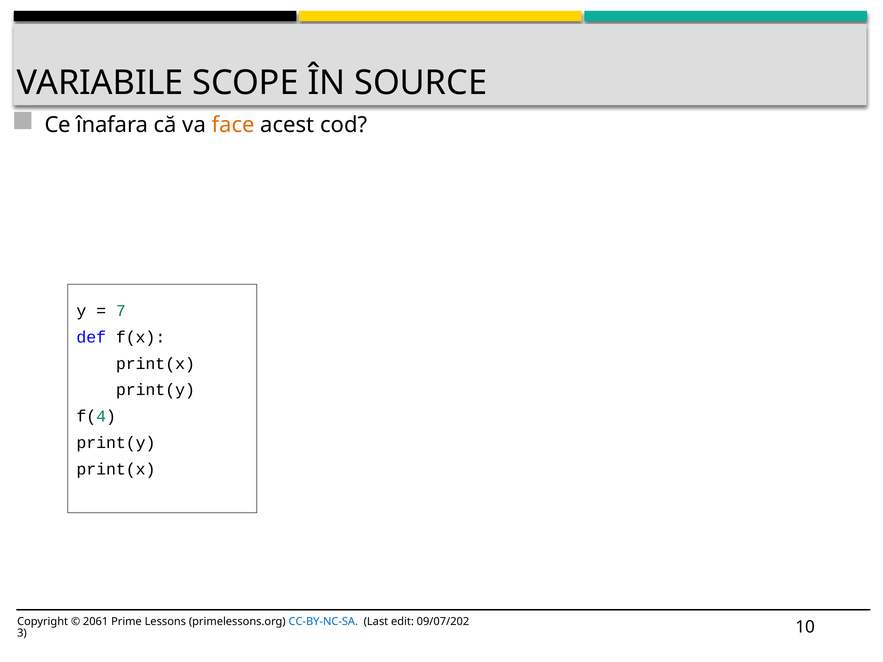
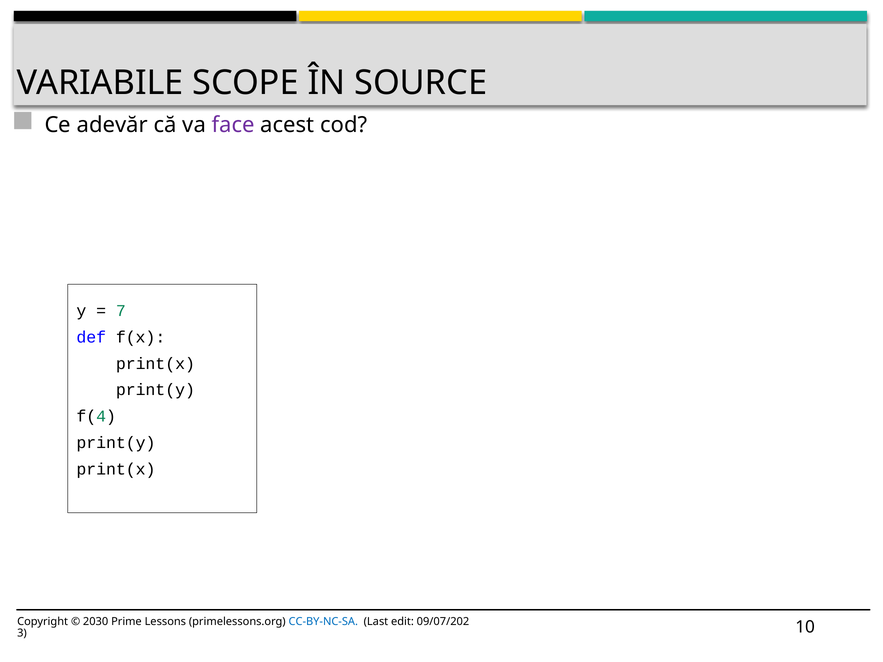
înafara: înafara -> adevăr
face colour: orange -> purple
2061: 2061 -> 2030
